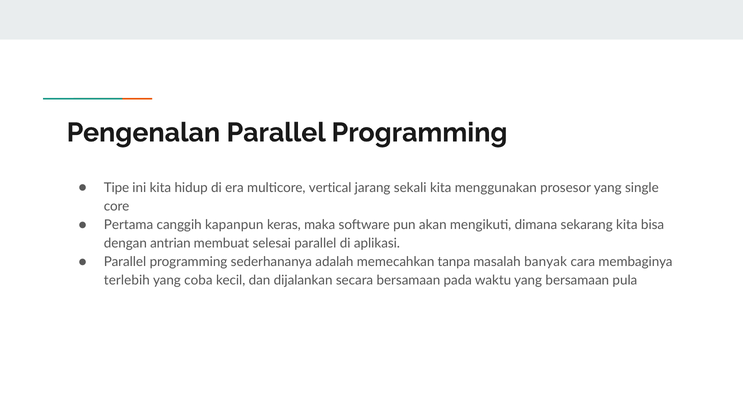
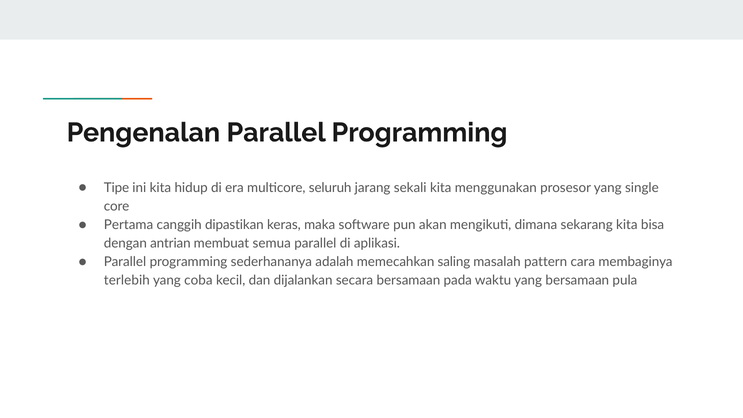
vertical: vertical -> seluruh
kapanpun: kapanpun -> dipastikan
selesai: selesai -> semua
tanpa: tanpa -> saling
banyak: banyak -> pattern
